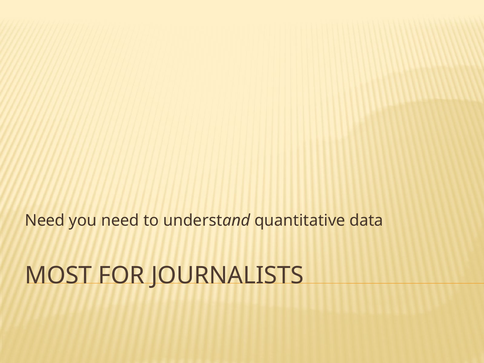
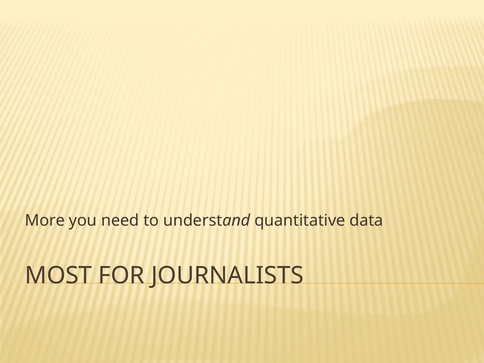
Need at (45, 221): Need -> More
